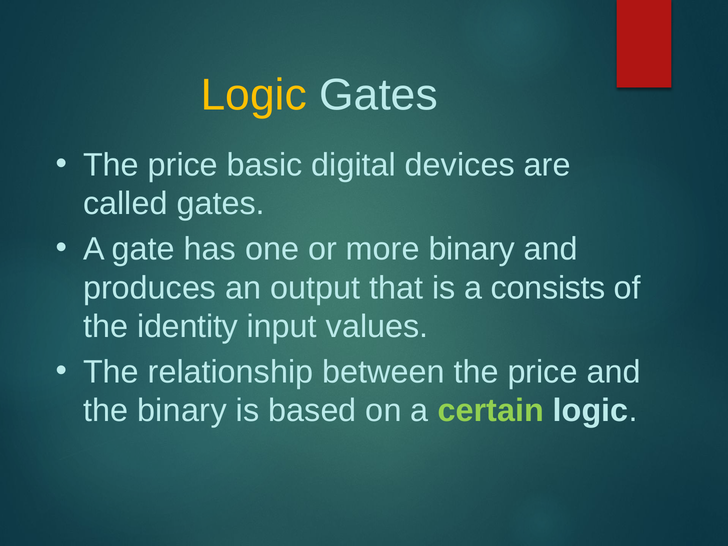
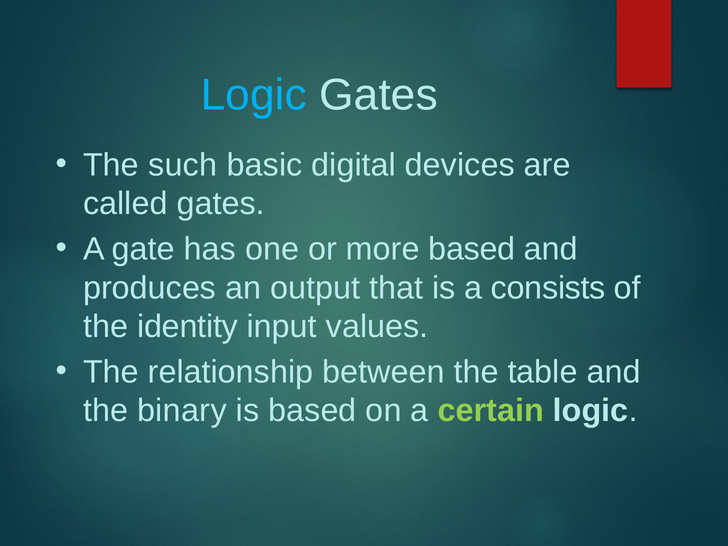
Logic at (254, 95) colour: yellow -> light blue
price at (183, 165): price -> such
more binary: binary -> based
between the price: price -> table
